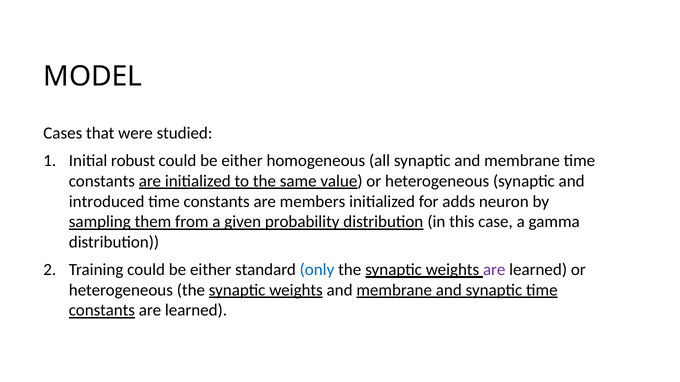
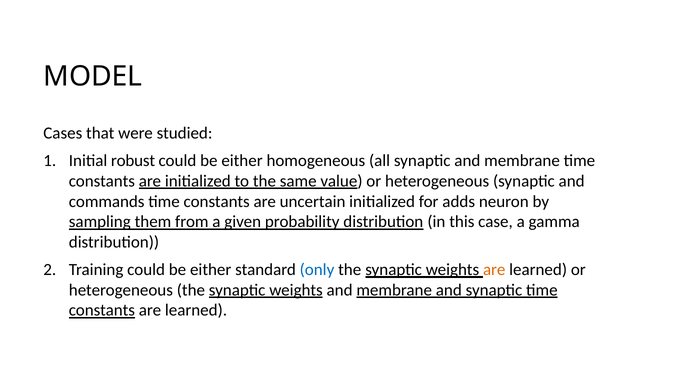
introduced: introduced -> commands
members: members -> uncertain
are at (494, 270) colour: purple -> orange
